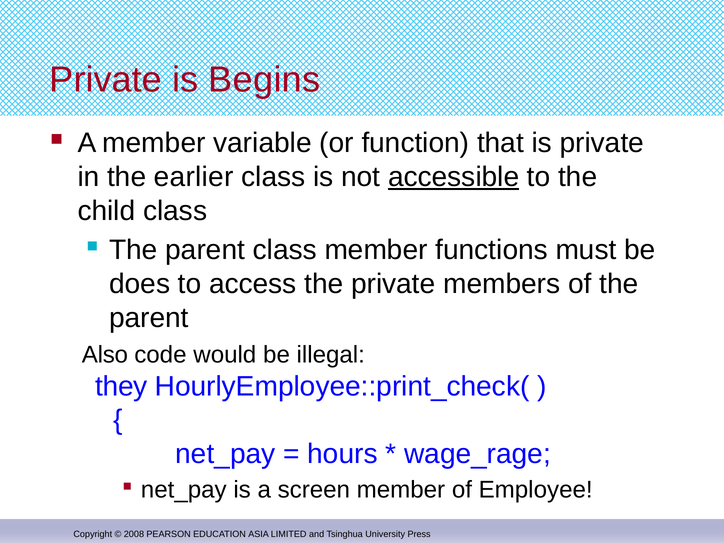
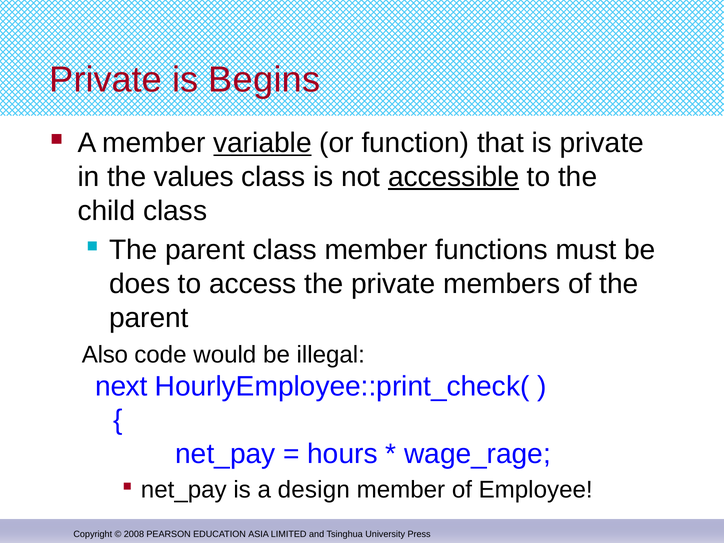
variable underline: none -> present
earlier: earlier -> values
they: they -> next
screen: screen -> design
